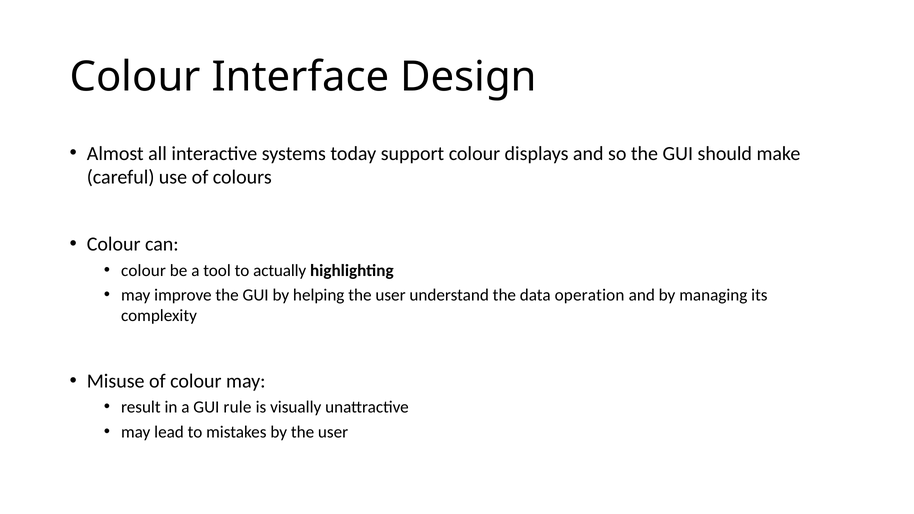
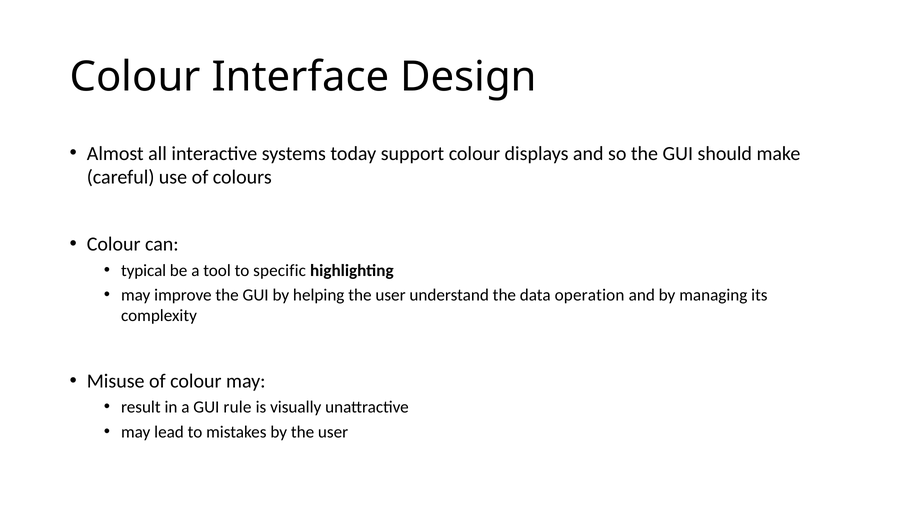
colour at (143, 271): colour -> typical
actually: actually -> specific
